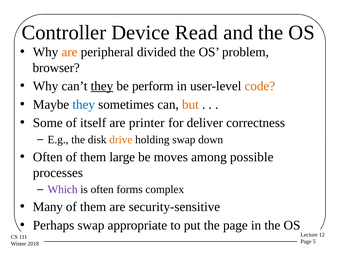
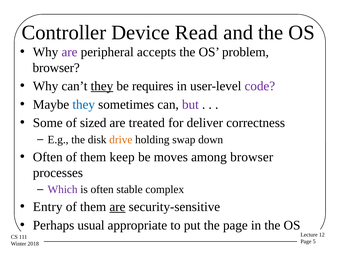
are at (70, 52) colour: orange -> purple
divided: divided -> accepts
perform: perform -> requires
code colour: orange -> purple
but colour: orange -> purple
itself: itself -> sized
printer: printer -> treated
large: large -> keep
among possible: possible -> browser
forms: forms -> stable
Many: Many -> Entry
are at (117, 207) underline: none -> present
Perhaps swap: swap -> usual
